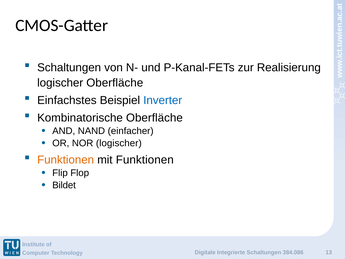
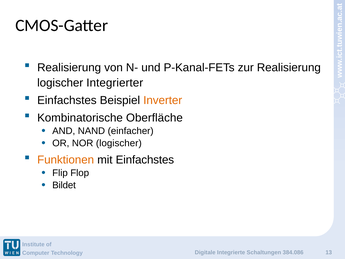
Schaltungen at (69, 68): Schaltungen -> Realisierung
logischer Oberfläche: Oberfläche -> Integrierter
Inverter colour: blue -> orange
mit Funktionen: Funktionen -> Einfachstes
